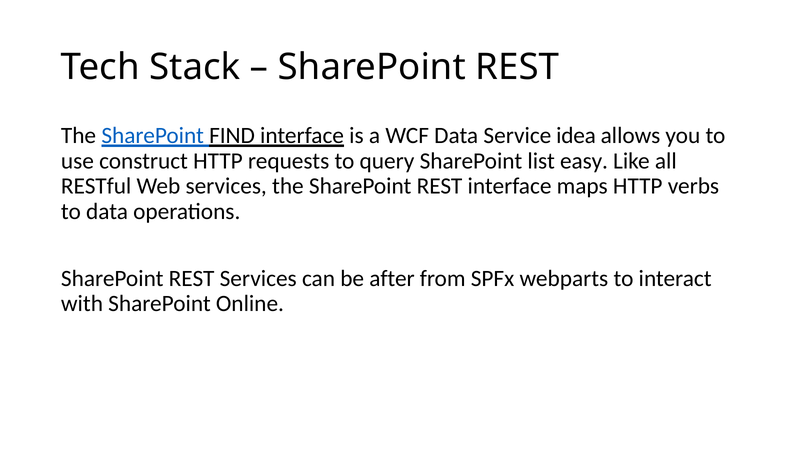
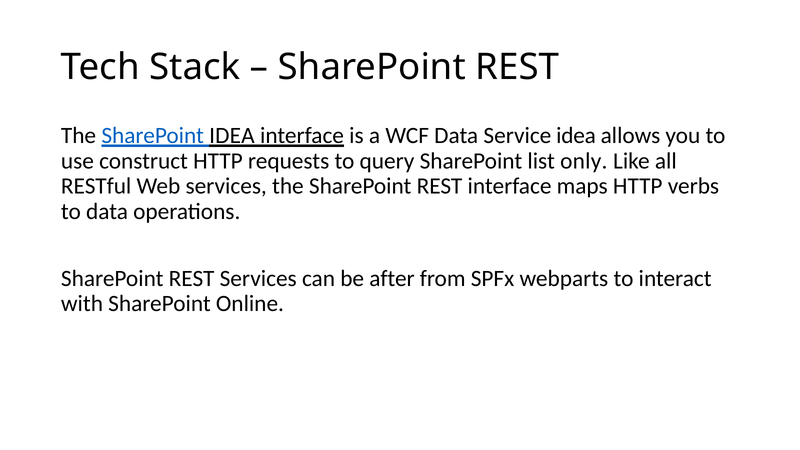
SharePoint FIND: FIND -> IDEA
easy: easy -> only
